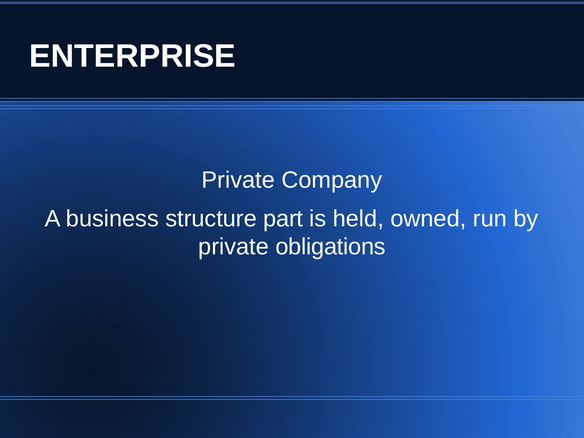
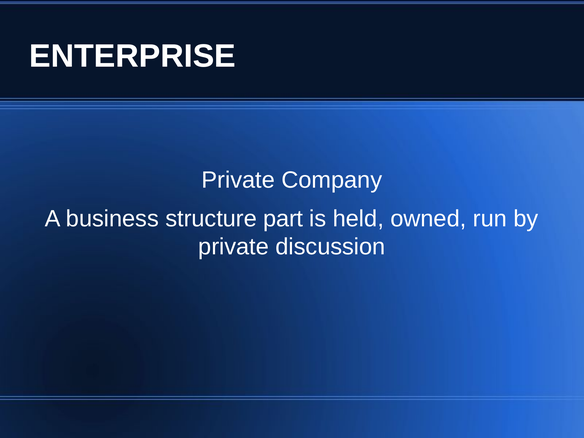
obligations: obligations -> discussion
